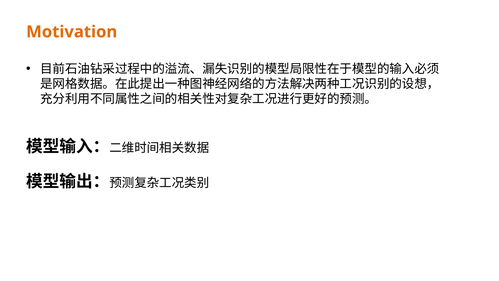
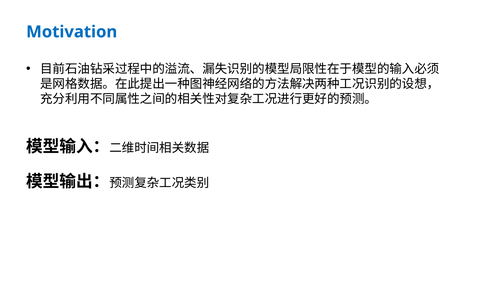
Motivation colour: orange -> blue
